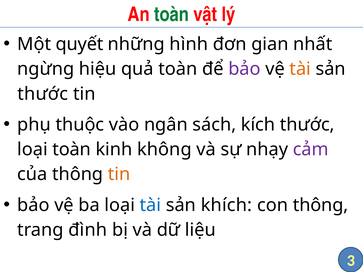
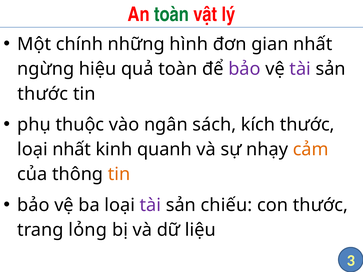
quyết: quyết -> chính
tài at (300, 69) colour: orange -> purple
loại toàn: toàn -> nhất
không: không -> quanh
cảm colour: purple -> orange
tài at (150, 205) colour: blue -> purple
khích: khích -> chiếu
con thông: thông -> thước
đình: đình -> lỏng
